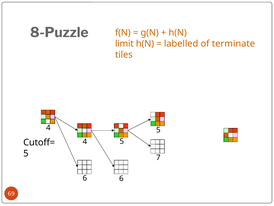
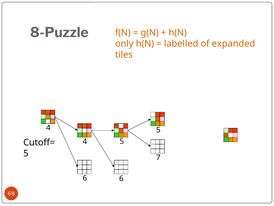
limit: limit -> only
terminate: terminate -> expanded
